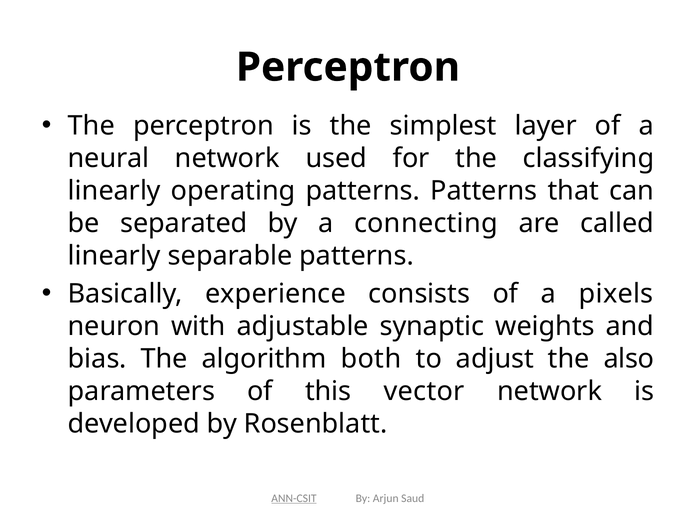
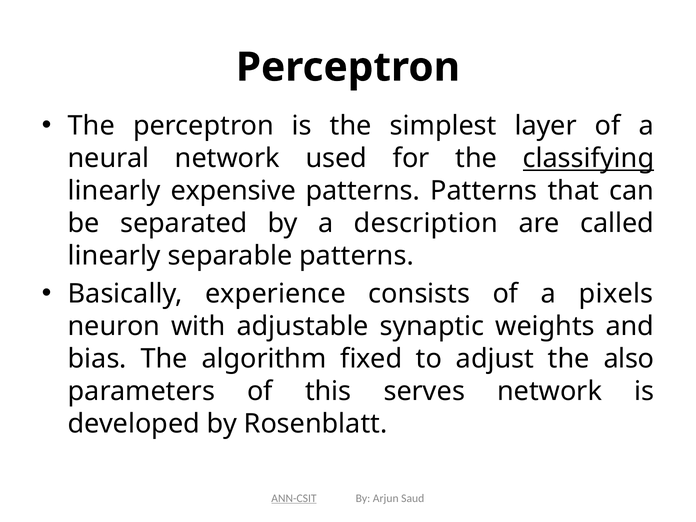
classifying underline: none -> present
operating: operating -> expensive
connecting: connecting -> description
both: both -> fixed
vector: vector -> serves
